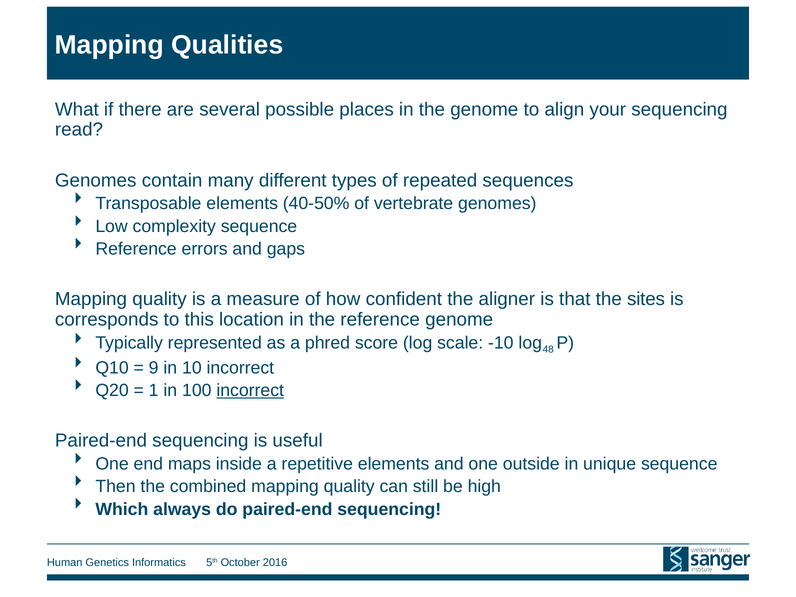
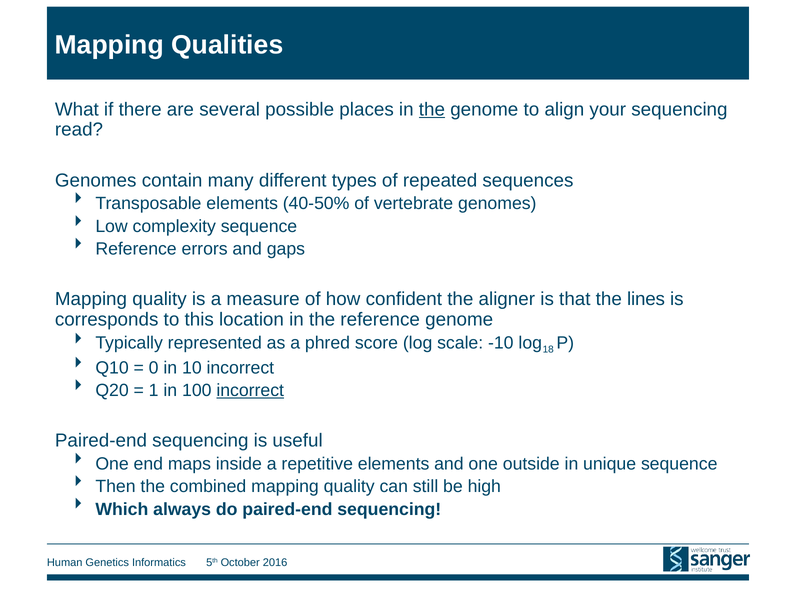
the at (432, 109) underline: none -> present
sites: sites -> lines
48: 48 -> 18
9: 9 -> 0
